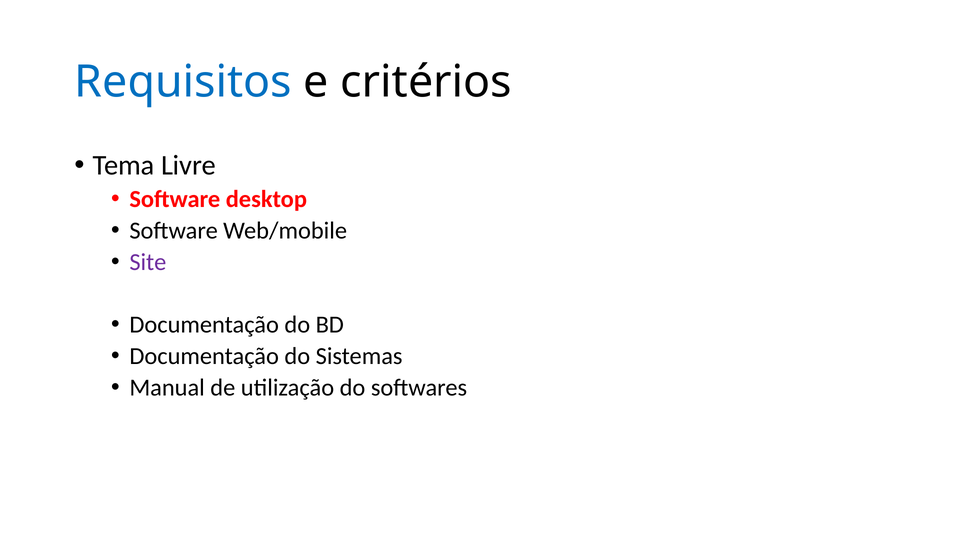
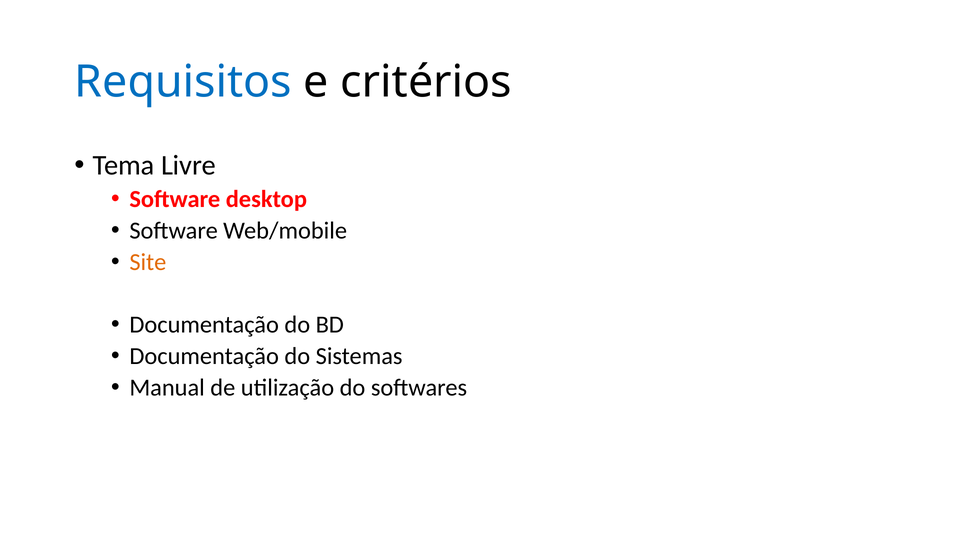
Site colour: purple -> orange
